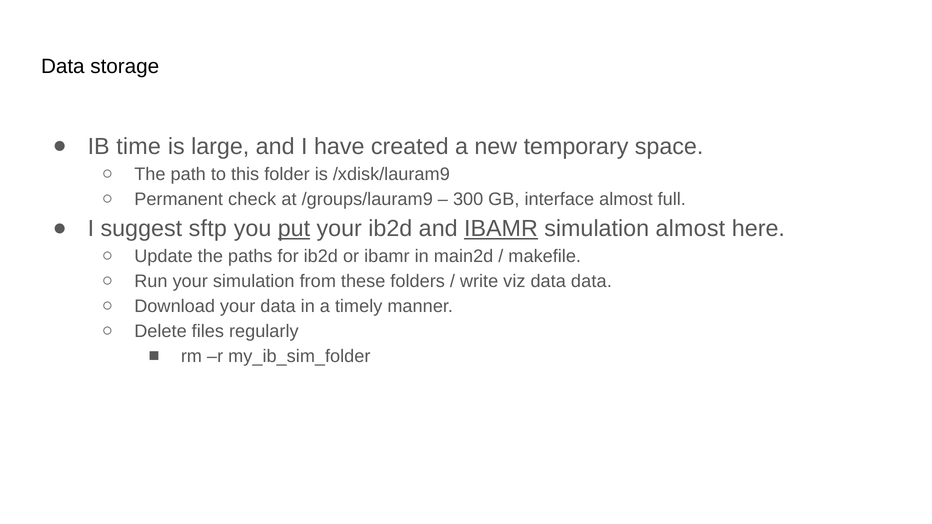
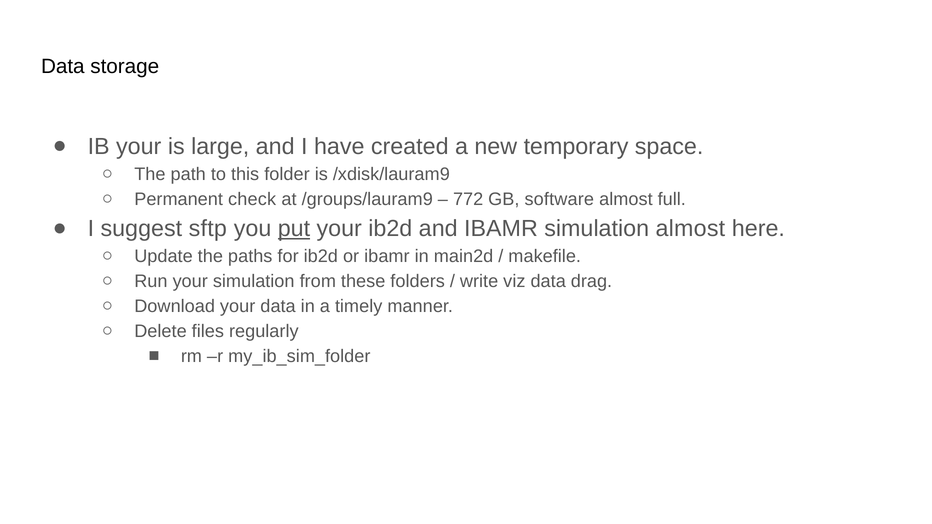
IB time: time -> your
300: 300 -> 772
interface: interface -> software
IBAMR at (501, 229) underline: present -> none
data data: data -> drag
